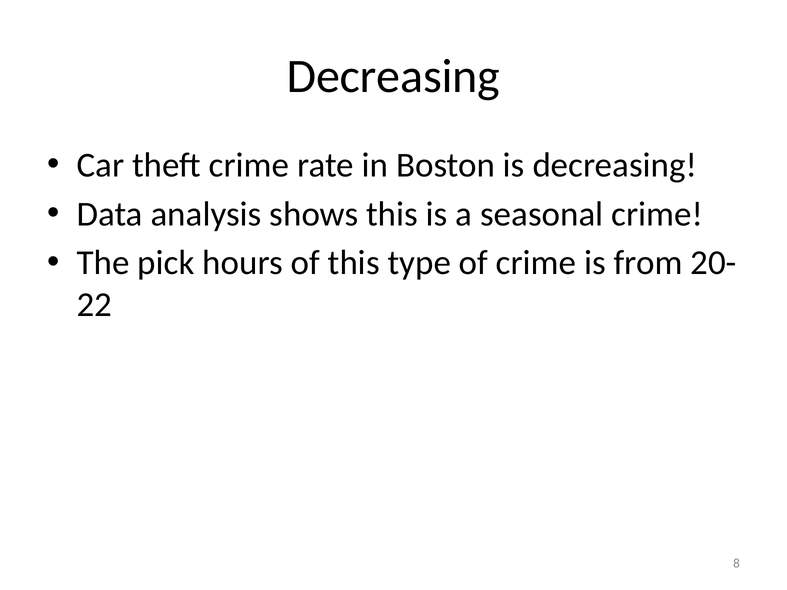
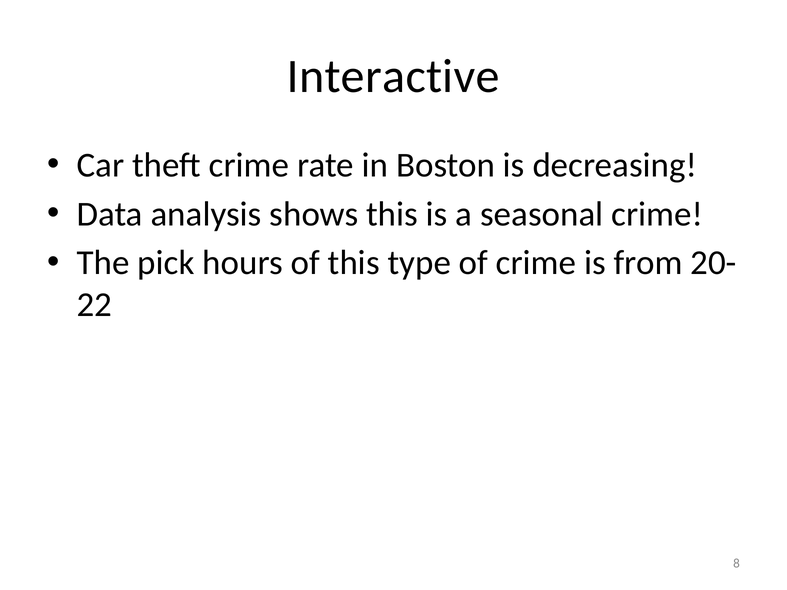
Decreasing at (393, 76): Decreasing -> Interactive
